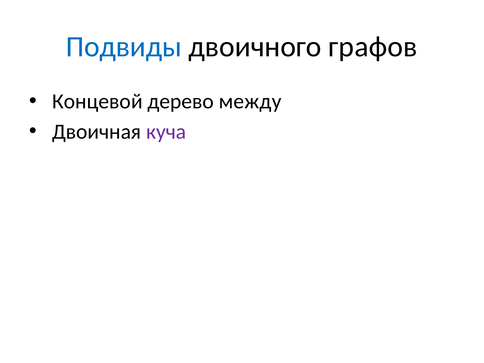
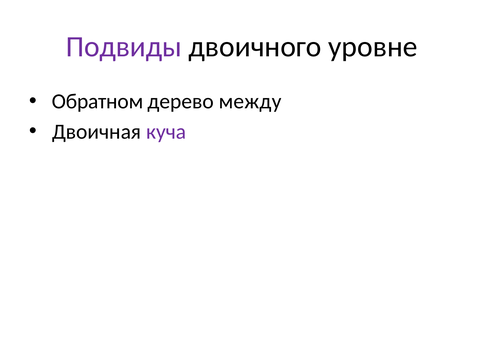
Подвиды colour: blue -> purple
графов: графов -> уровне
Концевой: Концевой -> Обратном
